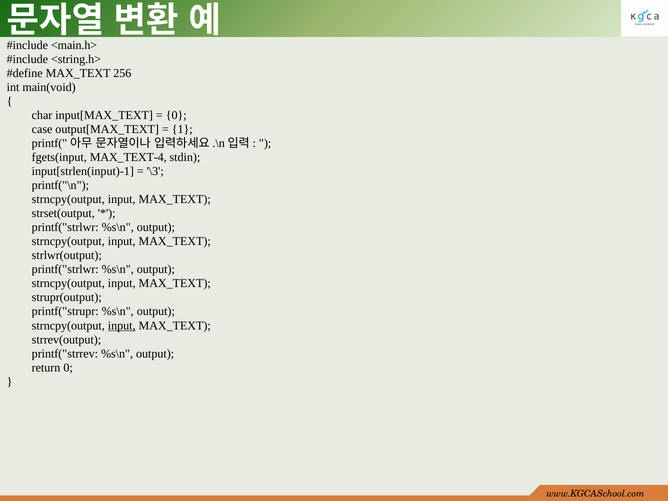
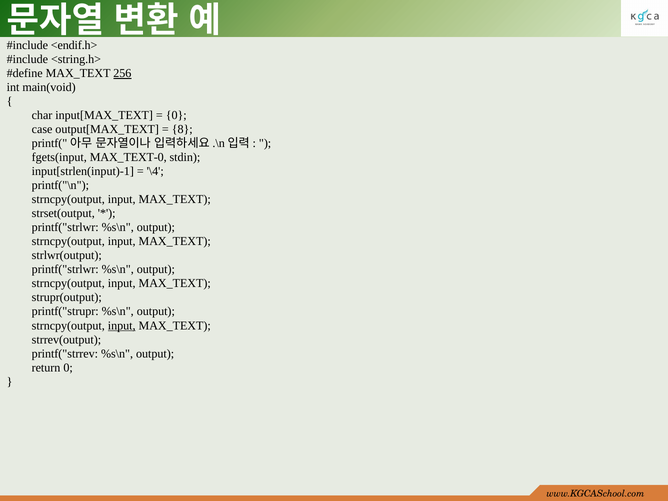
<main.h>: <main.h> -> <endif.h>
256 underline: none -> present
1: 1 -> 8
MAX_TEXT-4: MAX_TEXT-4 -> MAX_TEXT-0
\3: \3 -> \4
